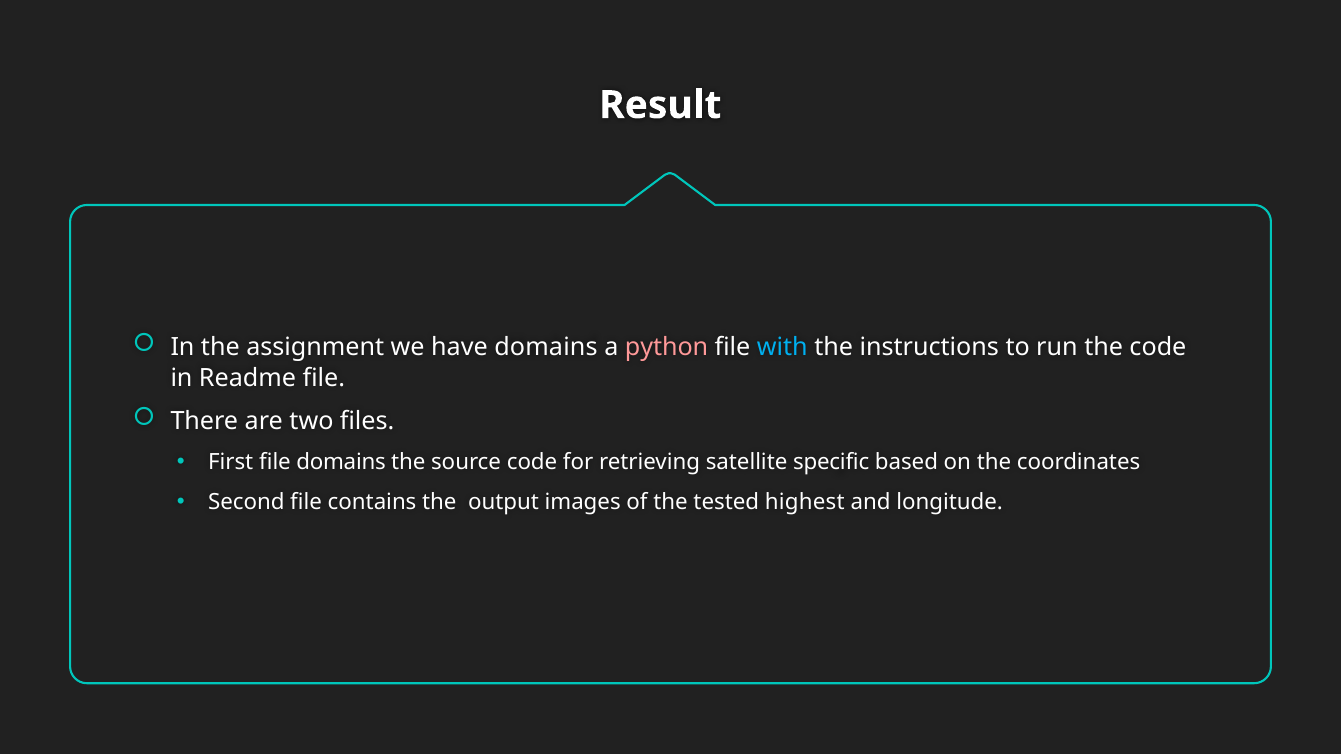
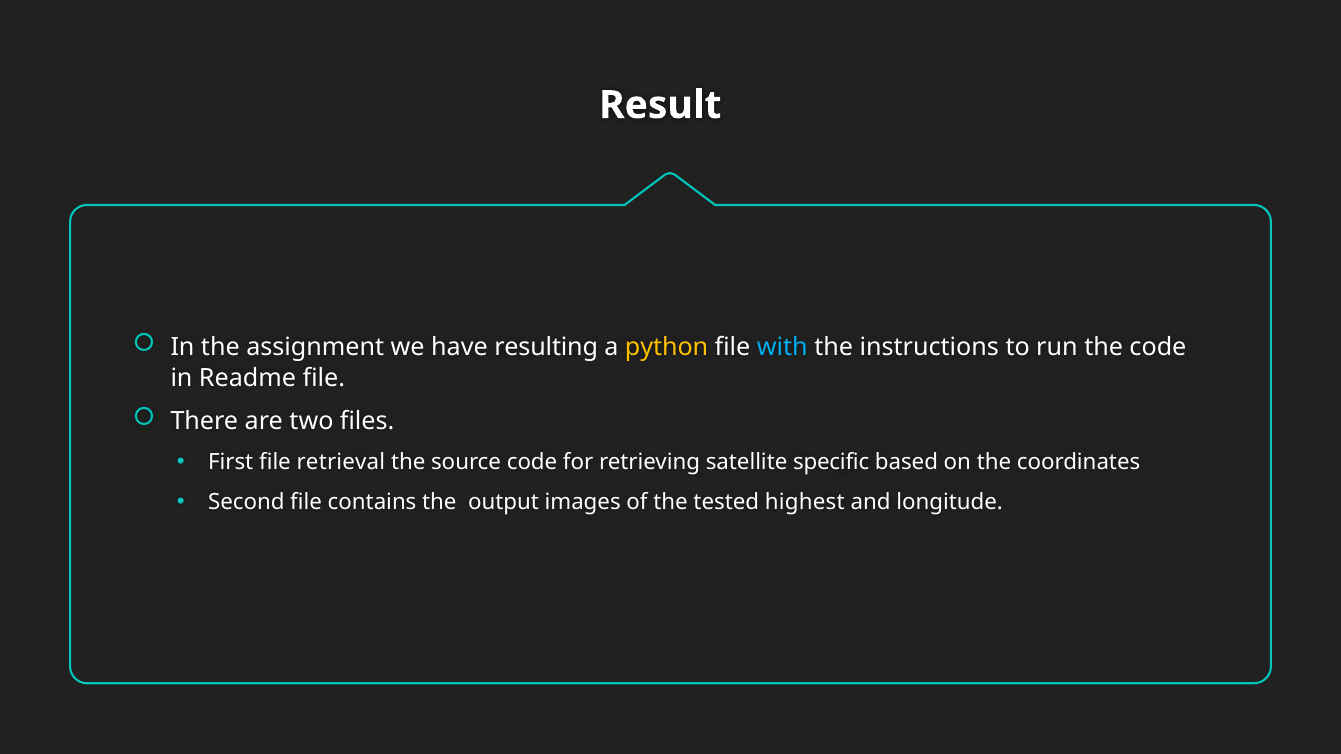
have domains: domains -> resulting
python colour: pink -> yellow
file domains: domains -> retrieval
